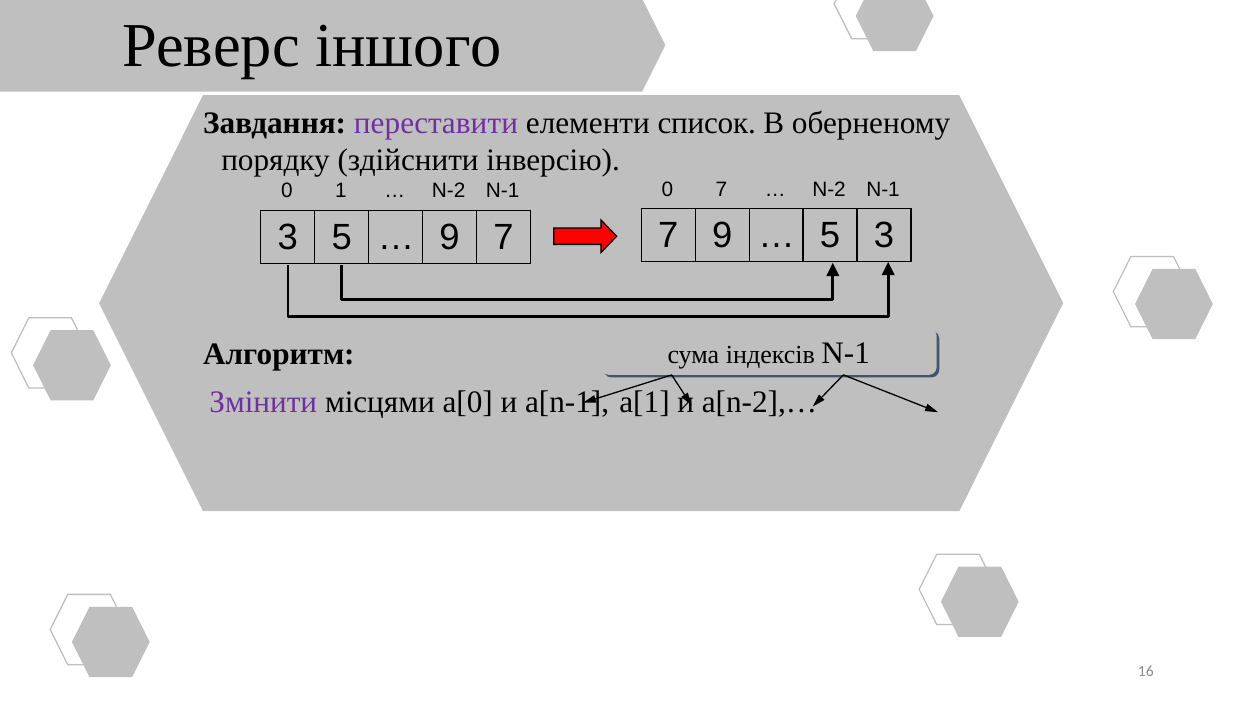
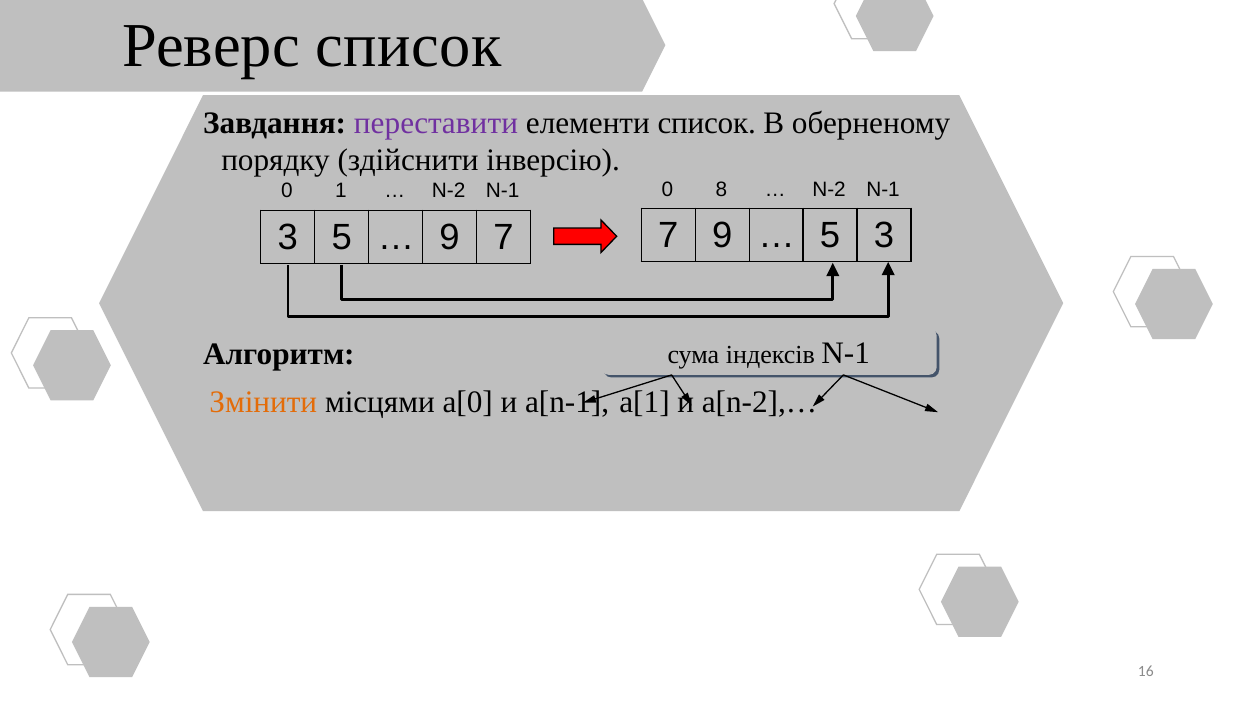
Реверс іншого: іншого -> список
0 7: 7 -> 8
Змінити colour: purple -> orange
